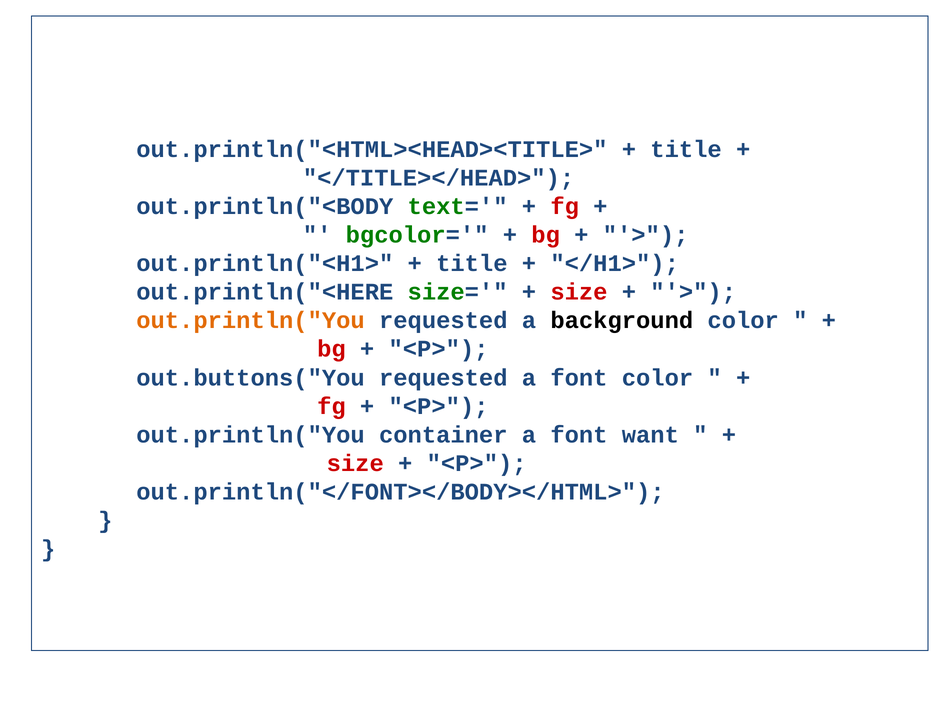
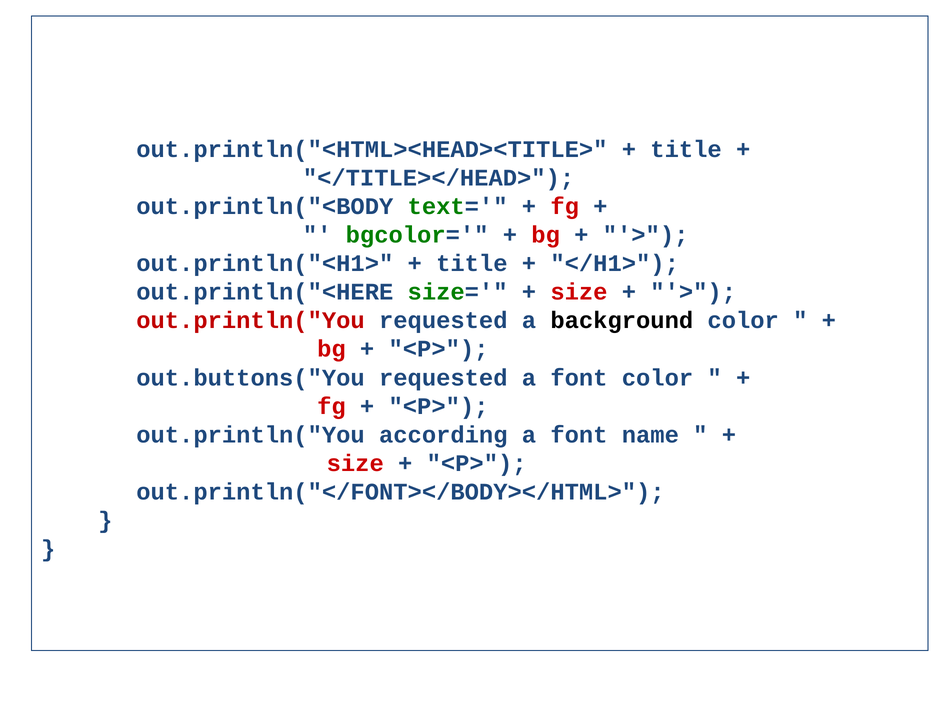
out.println("You at (251, 321) colour: orange -> red
container: container -> according
want: want -> name
